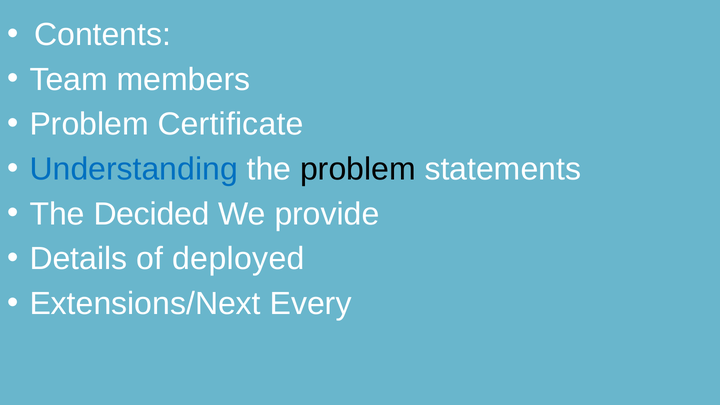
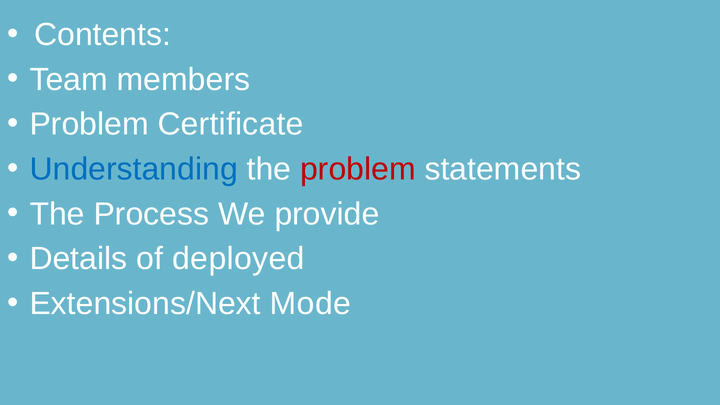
problem at (358, 169) colour: black -> red
Decided: Decided -> Process
Every: Every -> Mode
